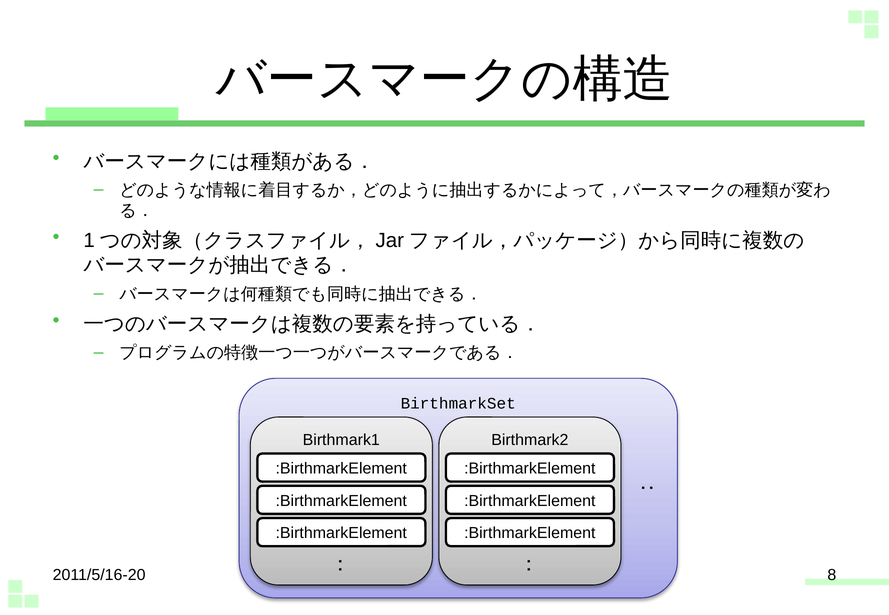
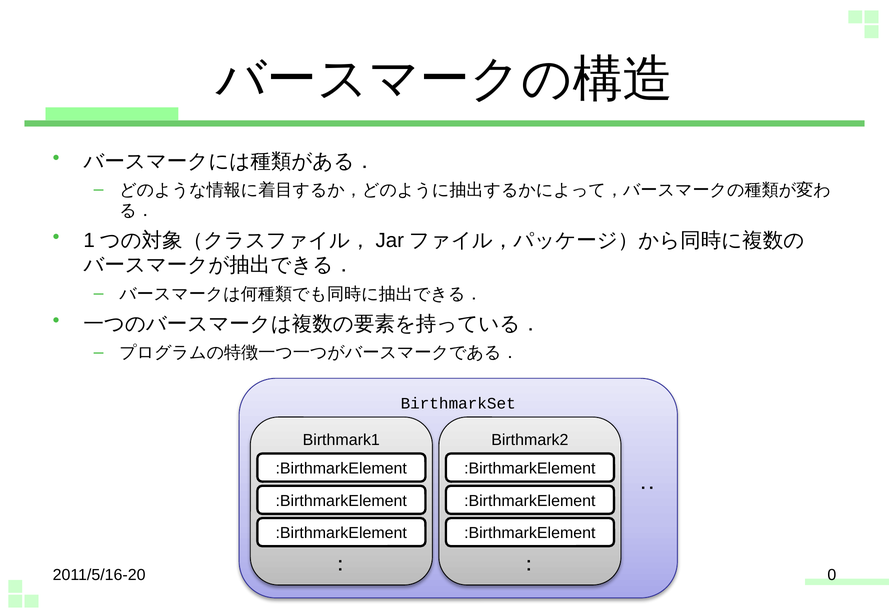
8: 8 -> 0
